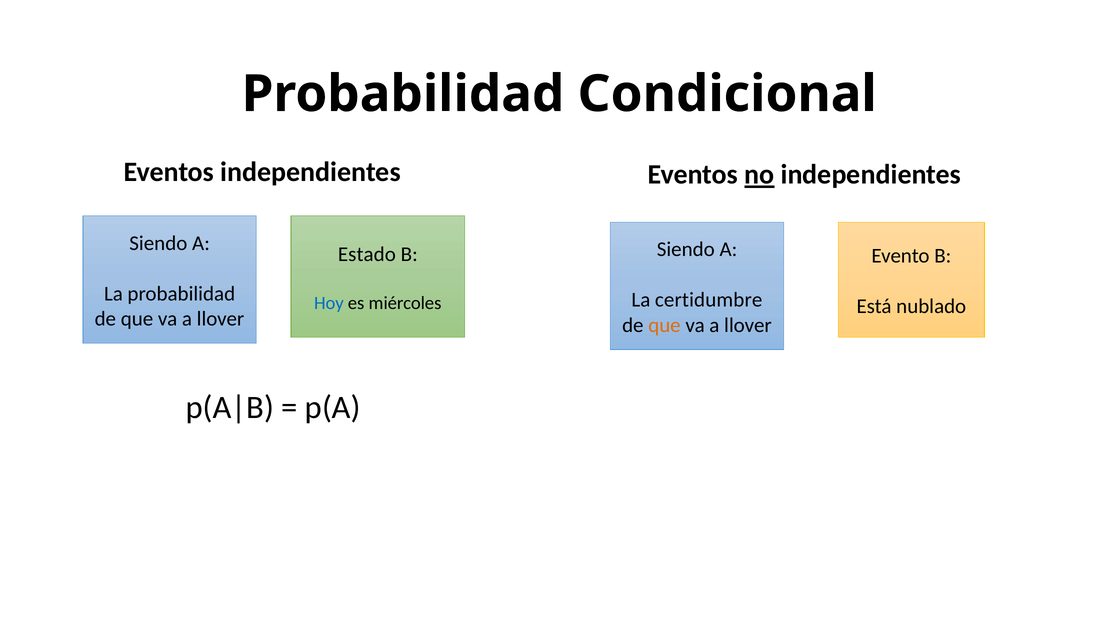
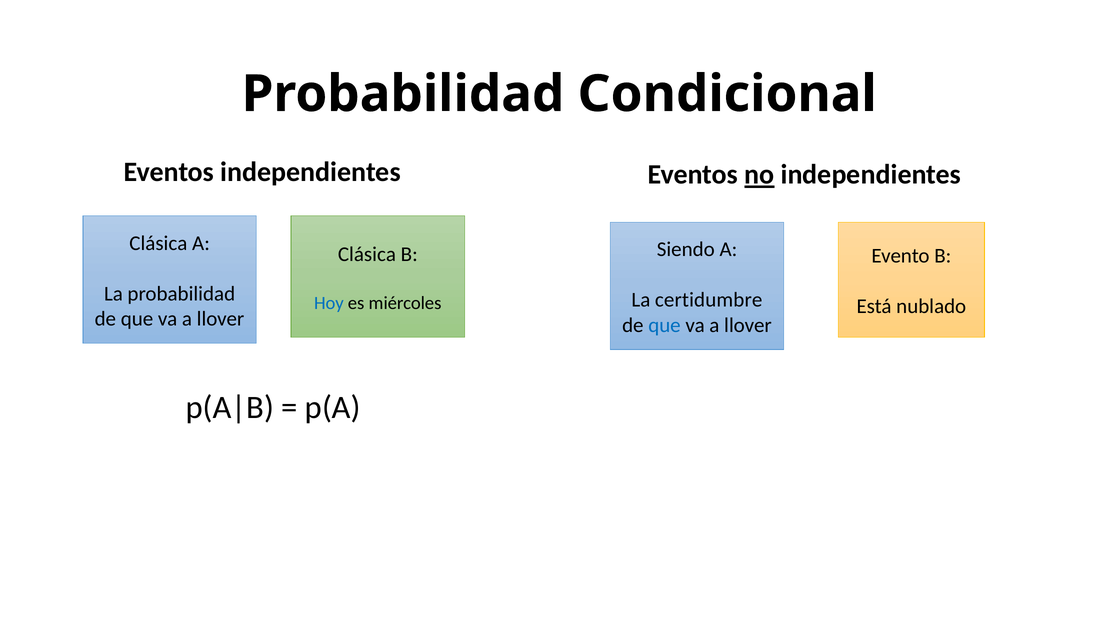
Siendo at (158, 243): Siendo -> Clásica
Estado at (367, 254): Estado -> Clásica
que at (664, 325) colour: orange -> blue
